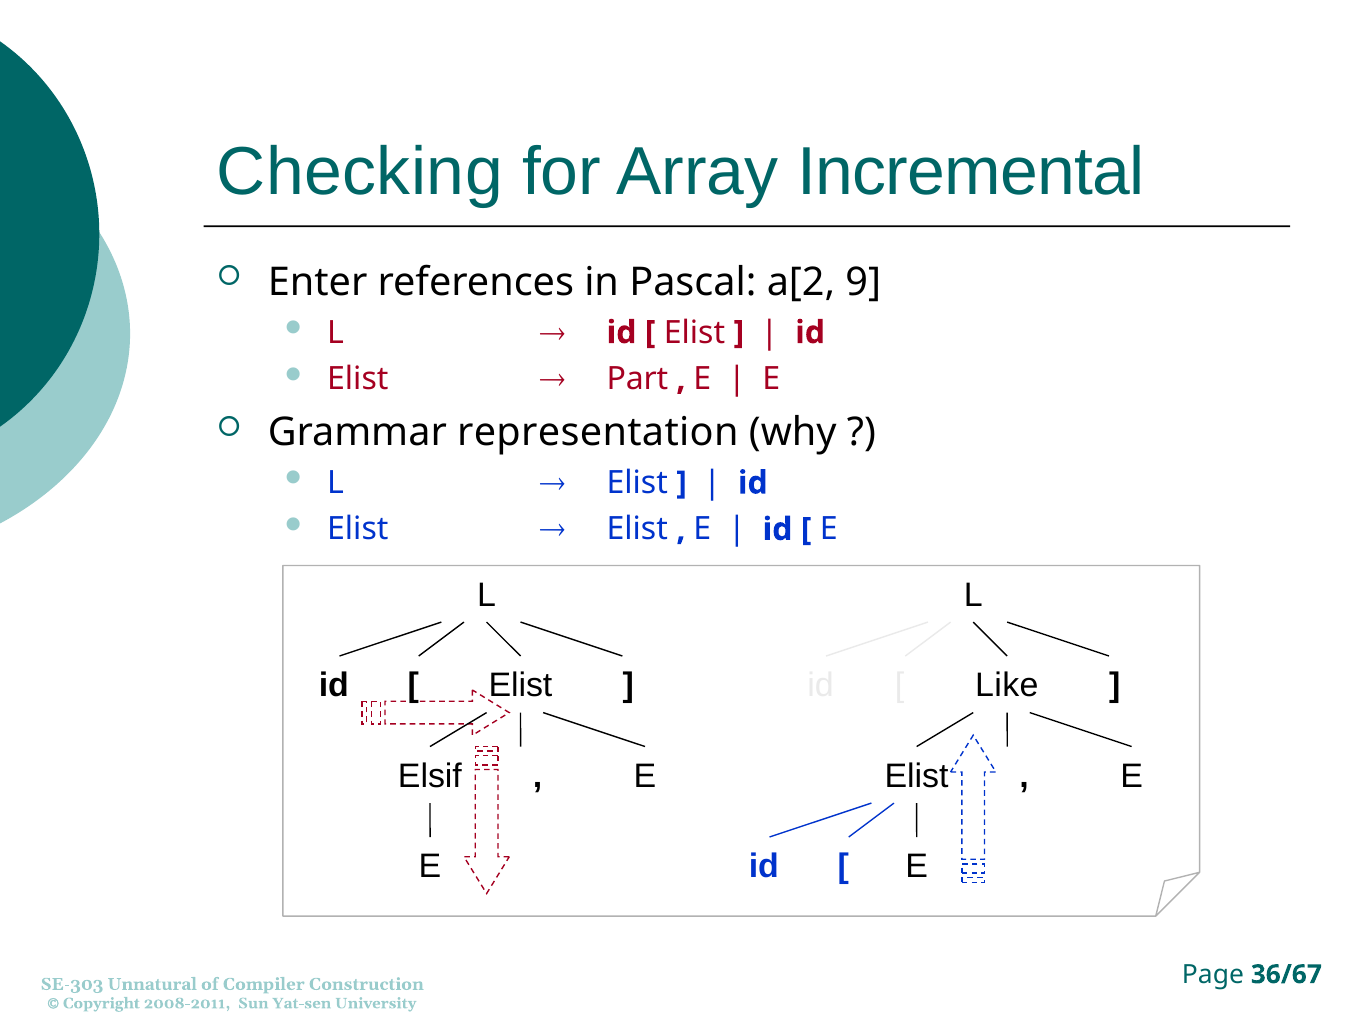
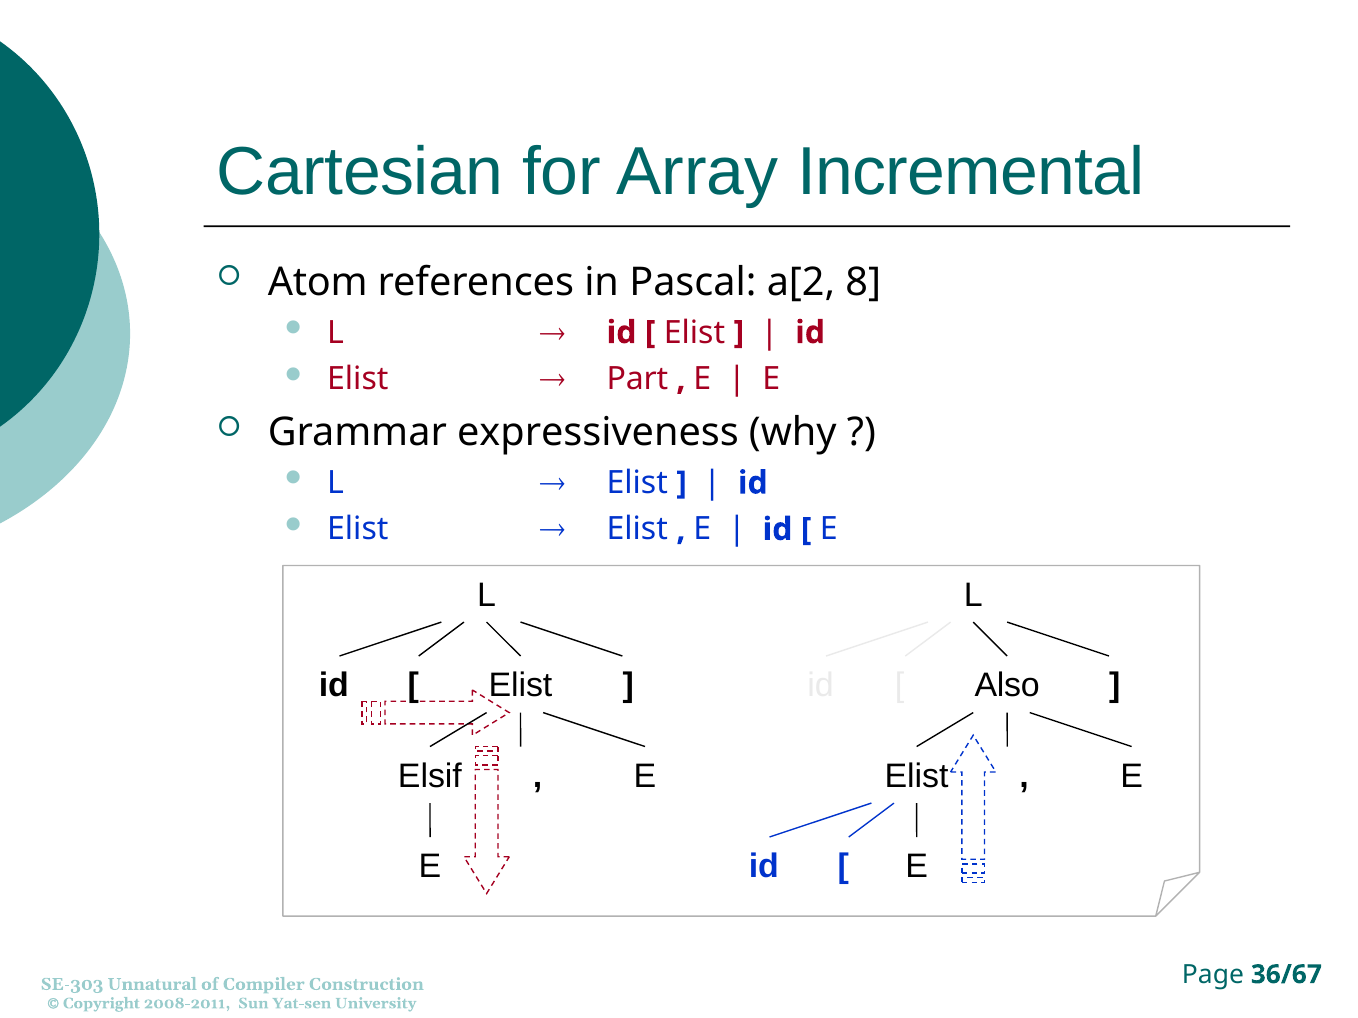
Checking: Checking -> Cartesian
Enter: Enter -> Atom
9: 9 -> 8
representation: representation -> expressiveness
Like: Like -> Also
